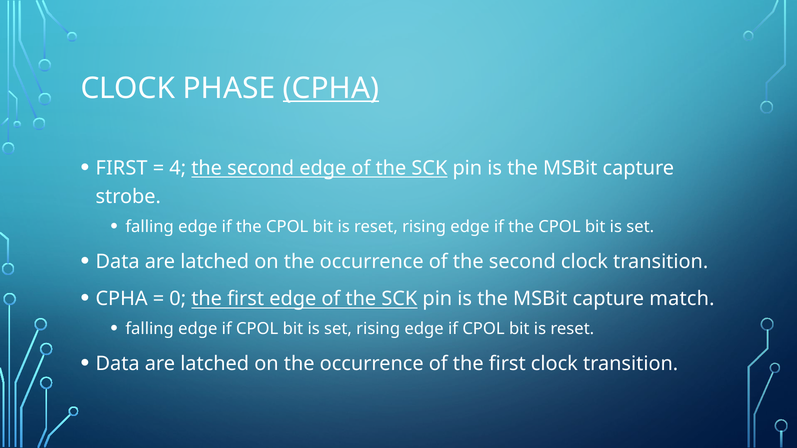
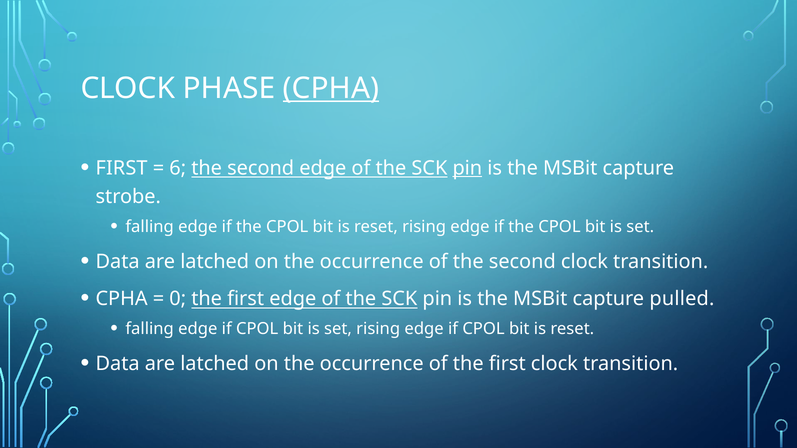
4: 4 -> 6
pin at (467, 168) underline: none -> present
match: match -> pulled
